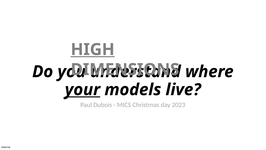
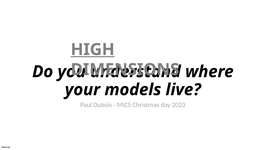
your underline: present -> none
